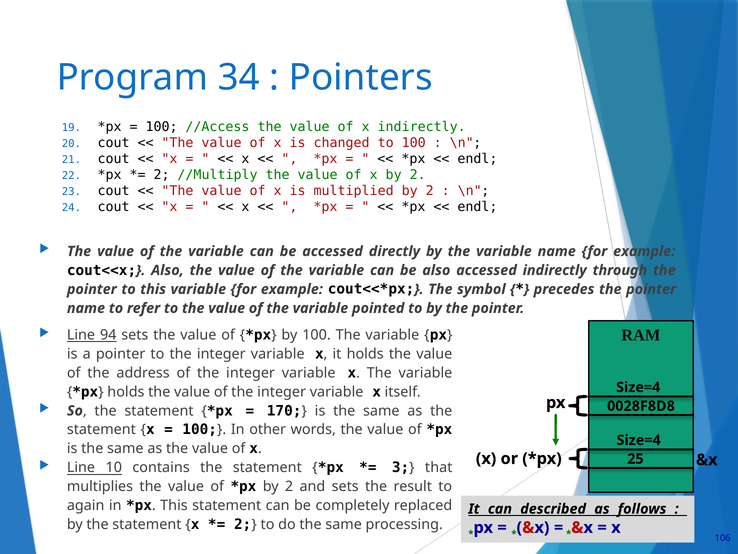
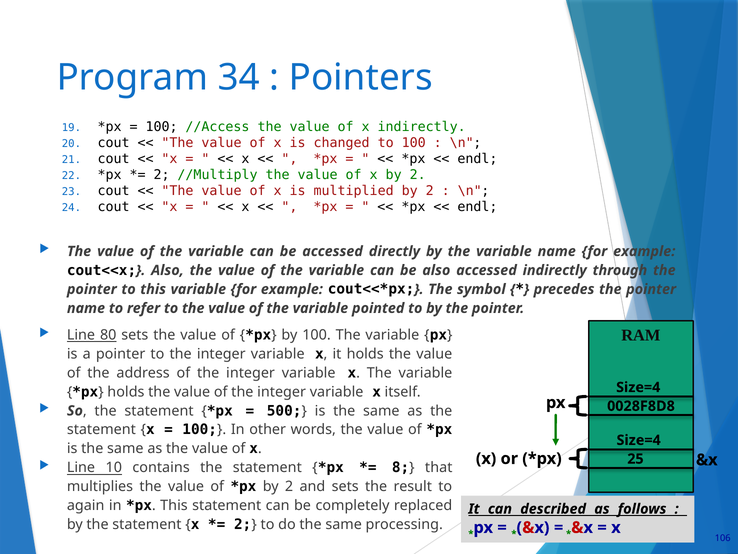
94: 94 -> 80
170: 170 -> 500
3: 3 -> 8
